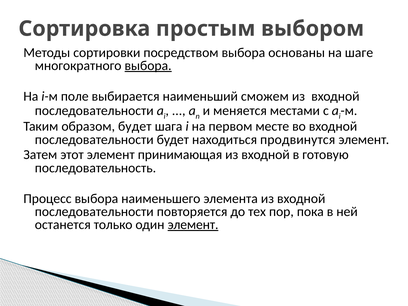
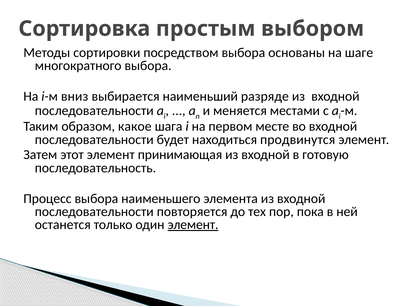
выбора at (148, 66) underline: present -> none
поле: поле -> вниз
сможем: сможем -> разряде
образом будет: будет -> какое
